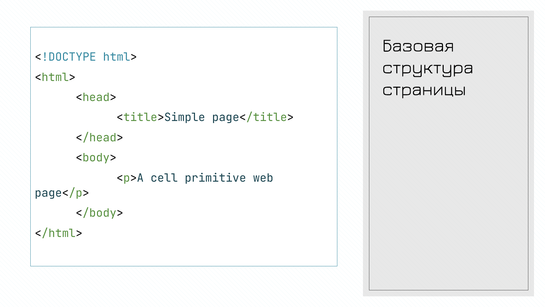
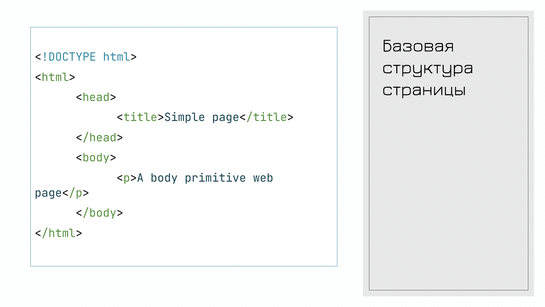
cell: cell -> body
